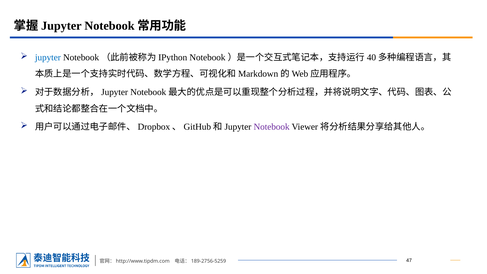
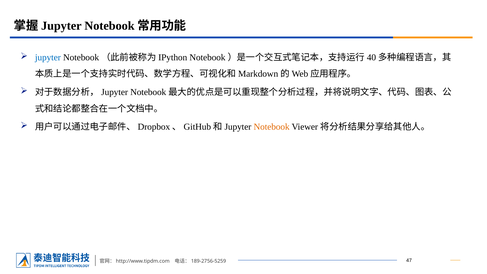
Notebook colour: purple -> orange
